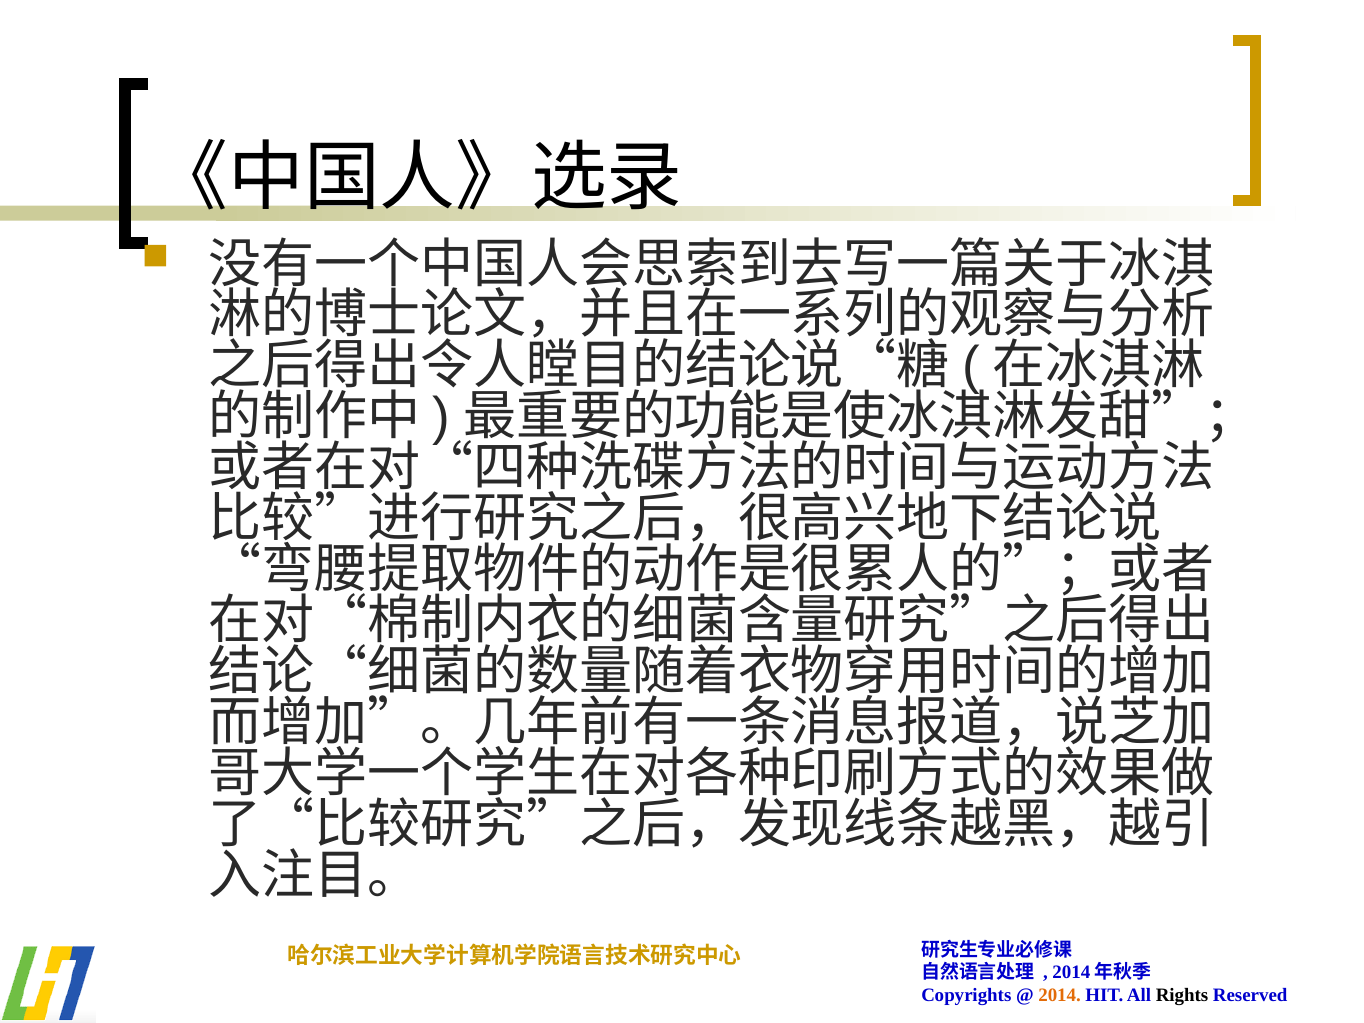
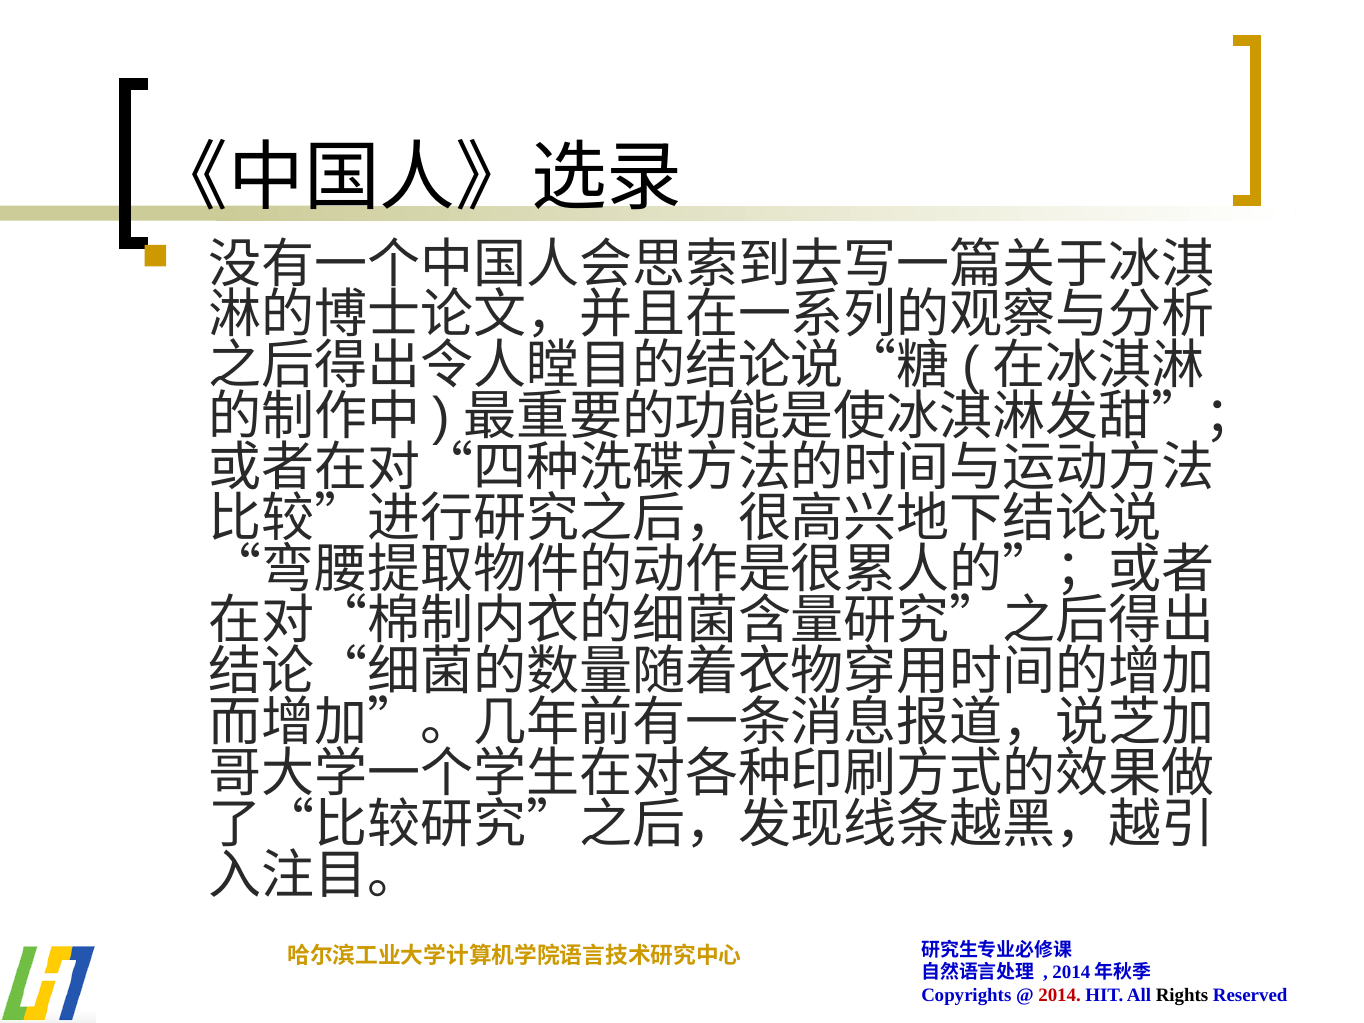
2014 colour: orange -> red
